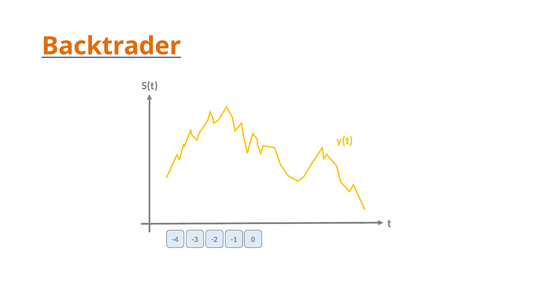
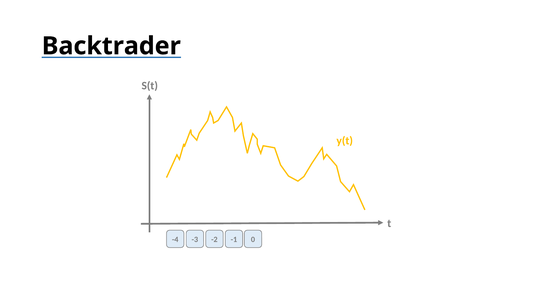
Backtrader colour: orange -> black
